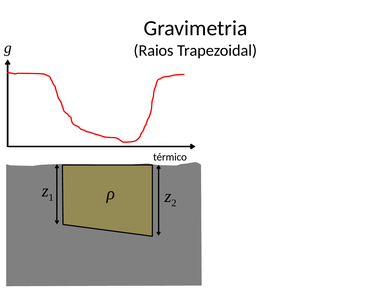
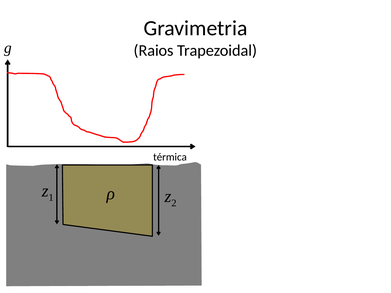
térmico: térmico -> térmica
